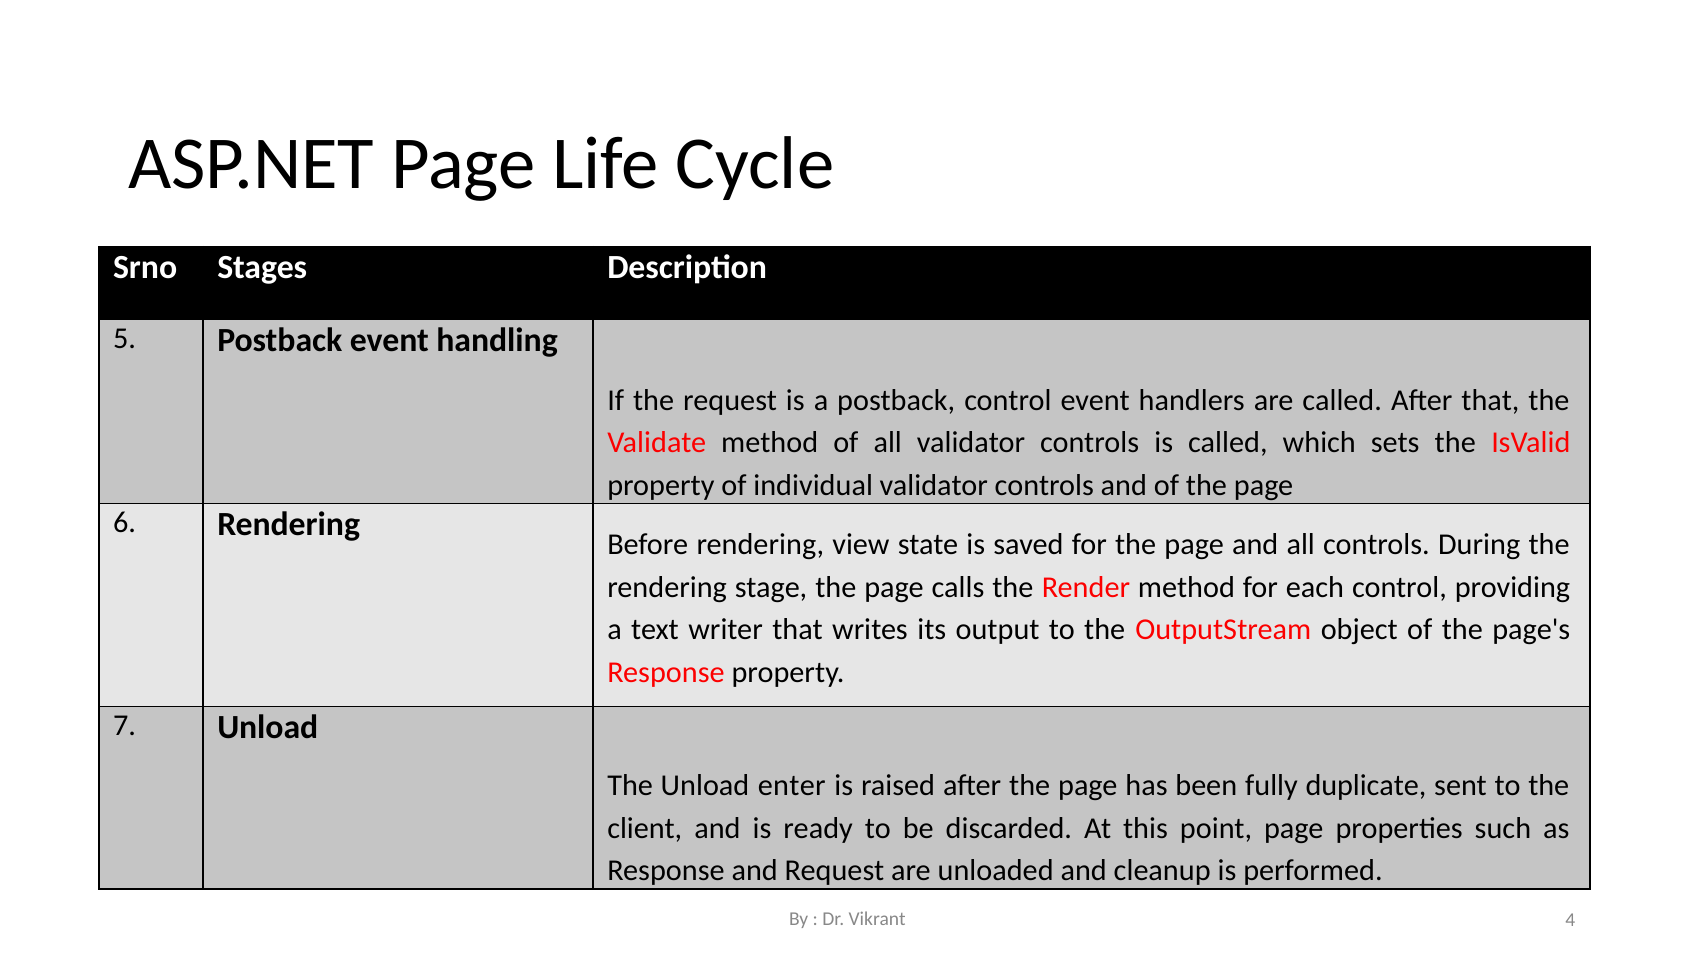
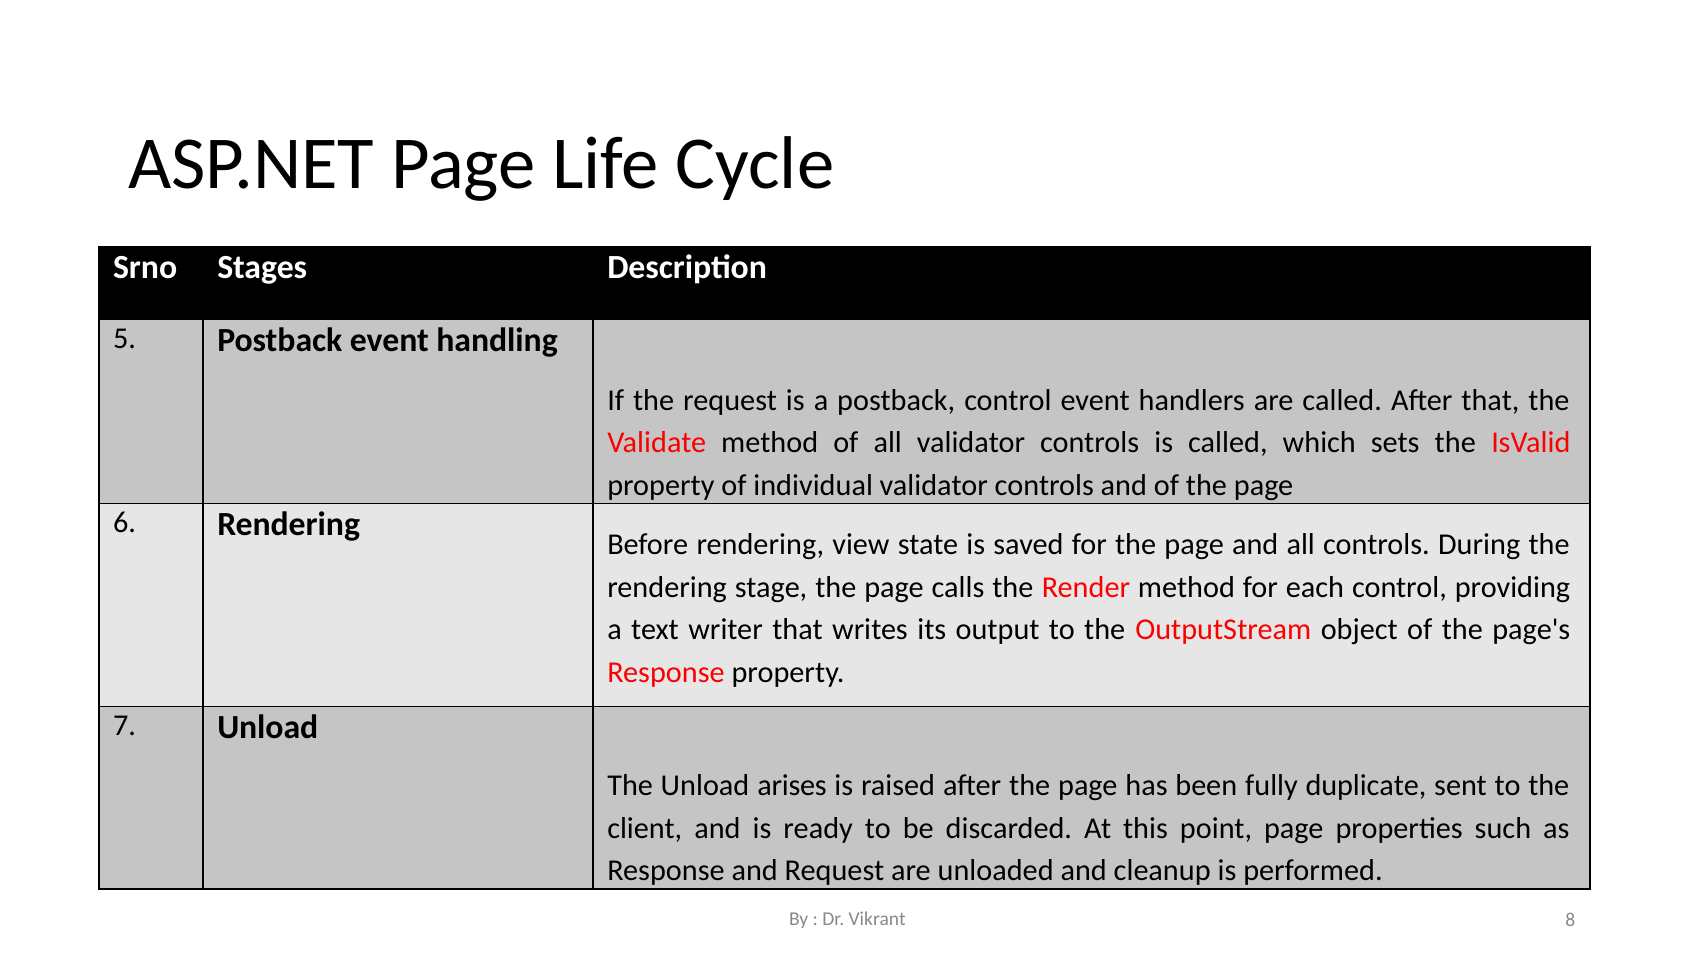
enter: enter -> arises
4: 4 -> 8
